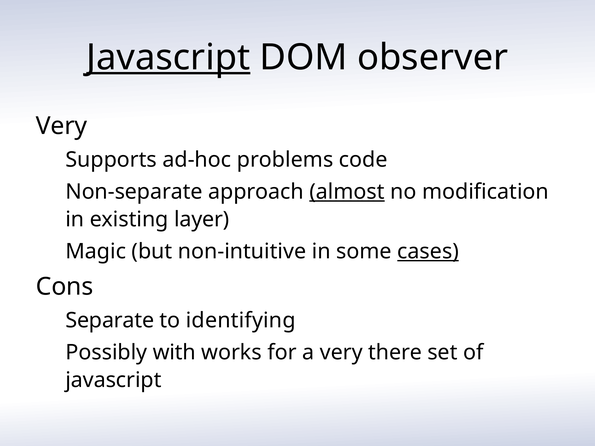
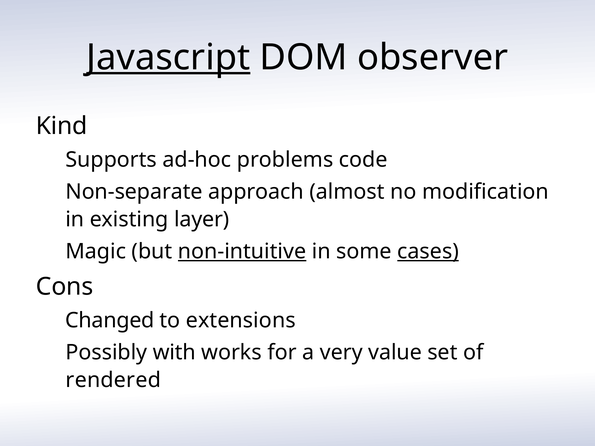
Very at (61, 126): Very -> Kind
almost underline: present -> none
non-intuitive underline: none -> present
Separate: Separate -> Changed
identifying: identifying -> extensions
there: there -> value
javascript at (113, 380): javascript -> rendered
